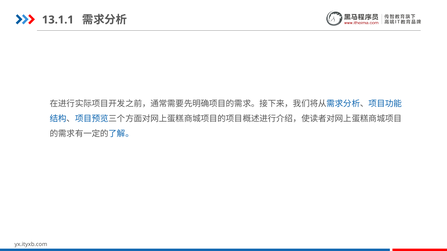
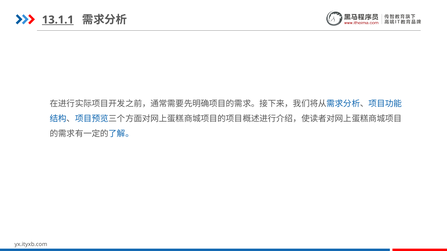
13.1.1 underline: none -> present
